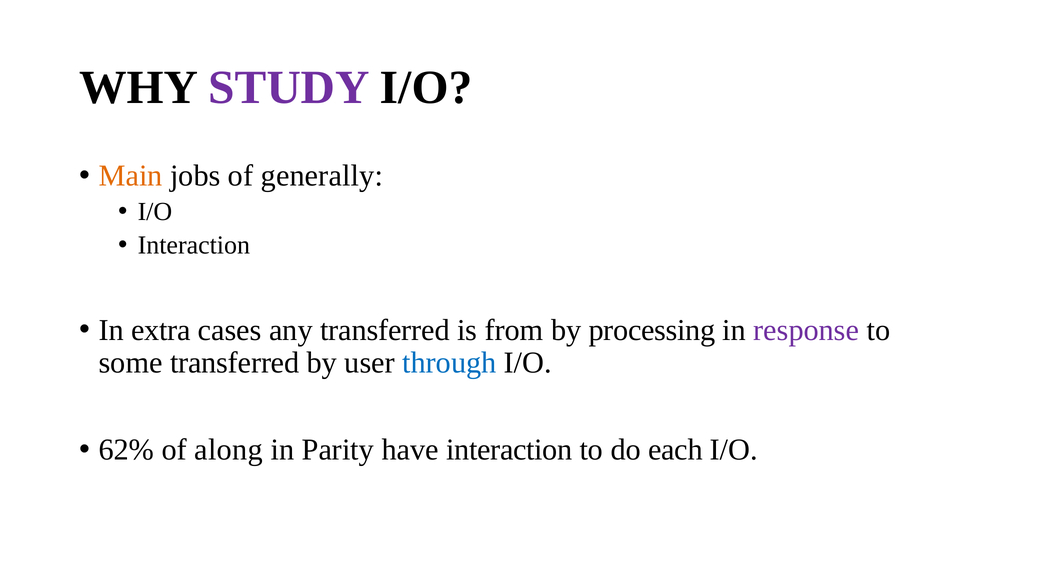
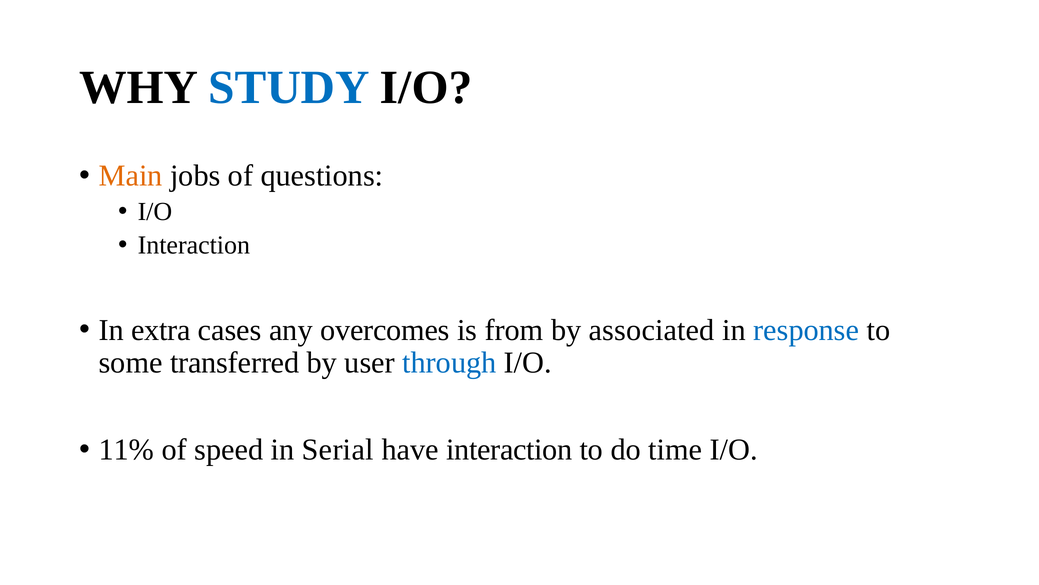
STUDY colour: purple -> blue
generally: generally -> questions
any transferred: transferred -> overcomes
processing: processing -> associated
response colour: purple -> blue
62%: 62% -> 11%
along: along -> speed
Parity: Parity -> Serial
each: each -> time
